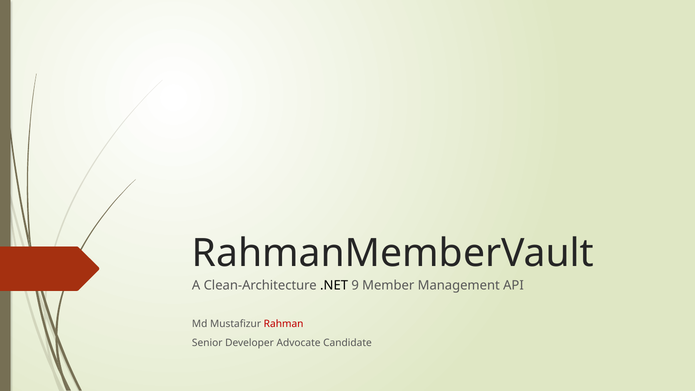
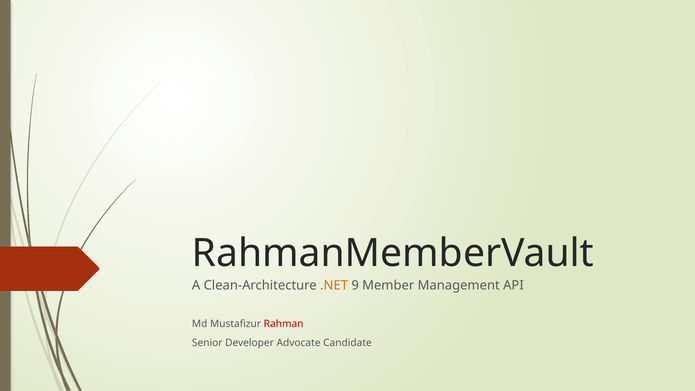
.NET colour: black -> orange
